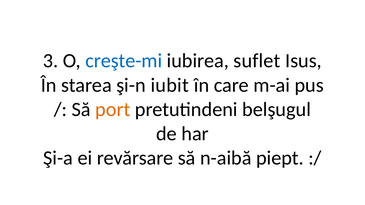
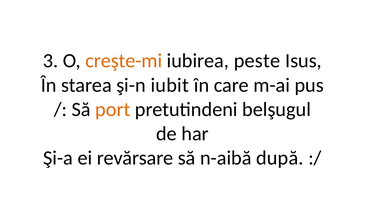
creşte-mi colour: blue -> orange
suflet: suflet -> peste
piept: piept -> după
